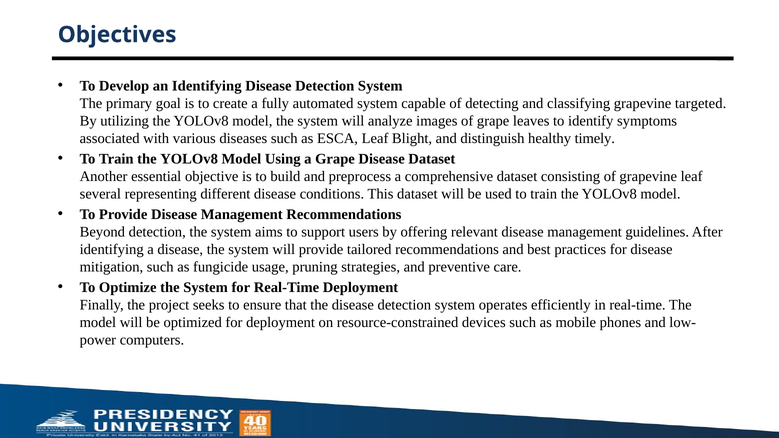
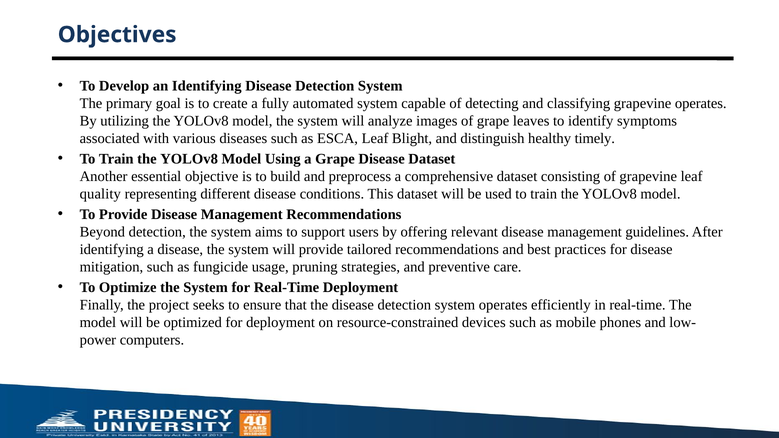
grapevine targeted: targeted -> operates
several: several -> quality
